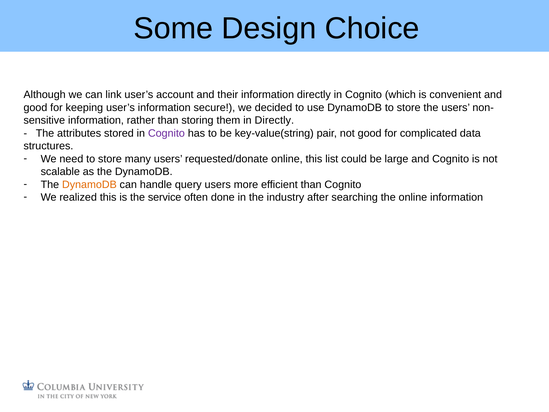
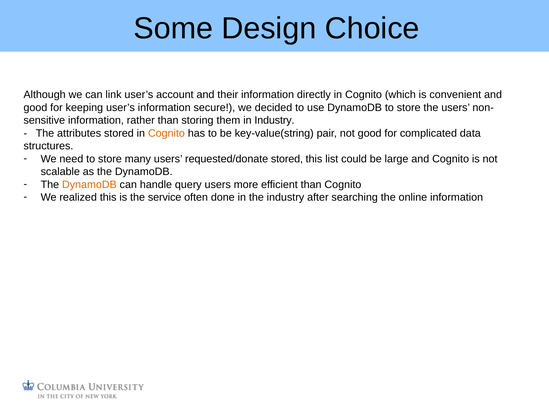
in Directly: Directly -> Industry
Cognito at (166, 133) colour: purple -> orange
requested/donate online: online -> stored
